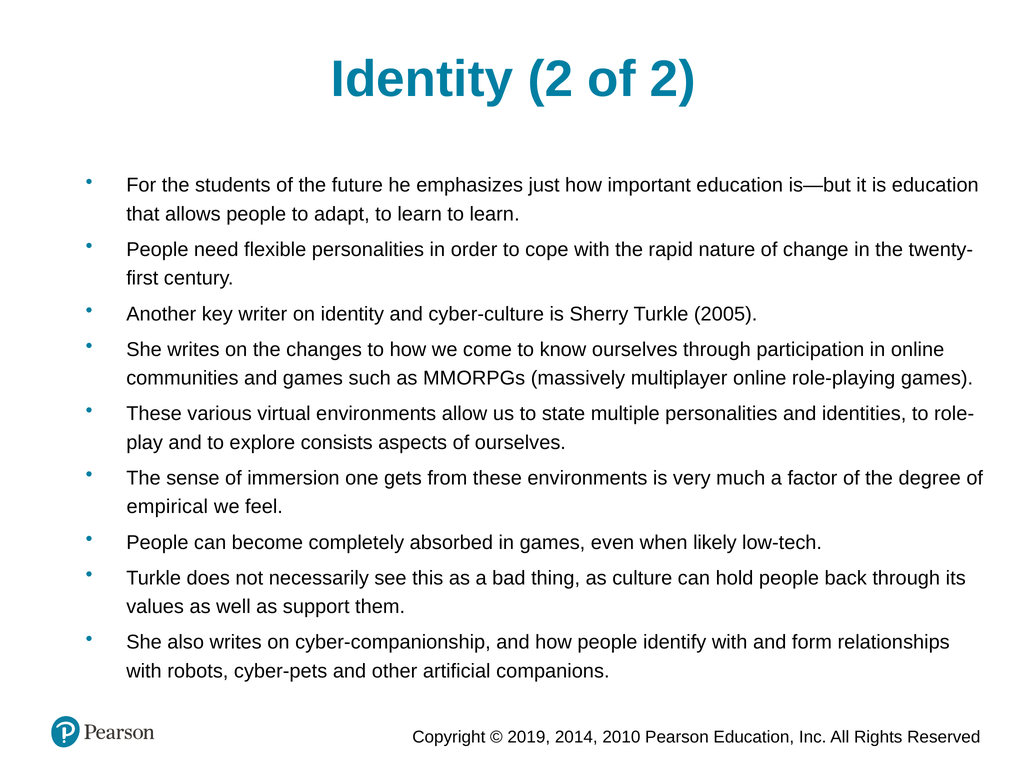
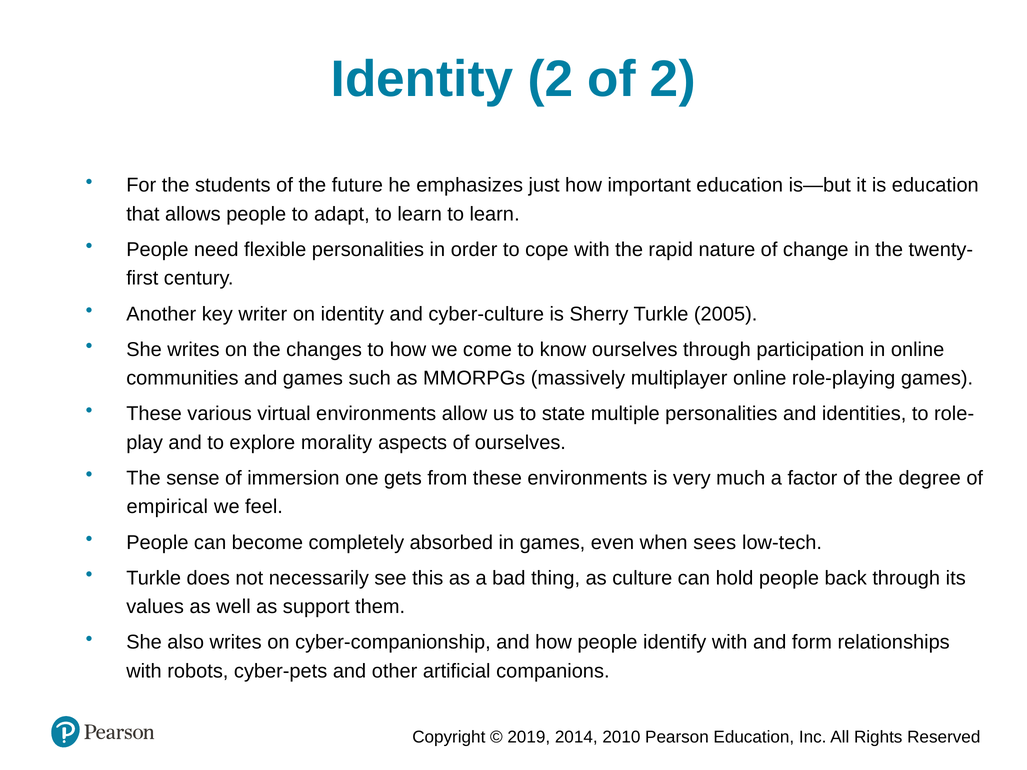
consists: consists -> morality
likely: likely -> sees
